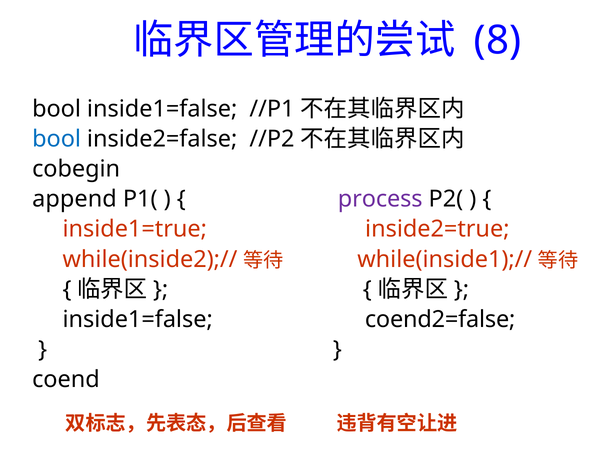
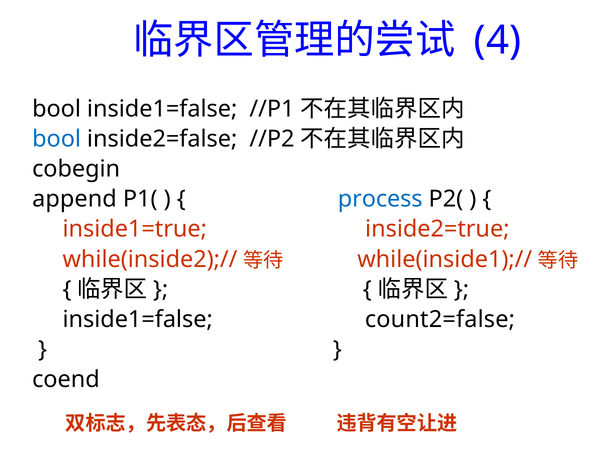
8: 8 -> 4
process colour: purple -> blue
coend2=false: coend2=false -> count2=false
